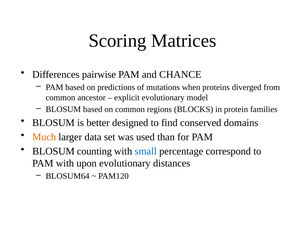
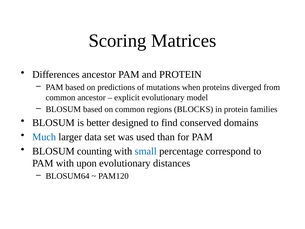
Differences pairwise: pairwise -> ancestor
and CHANCE: CHANCE -> PROTEIN
Much colour: orange -> blue
